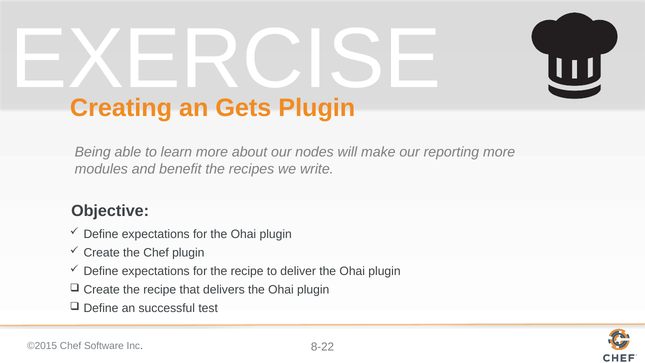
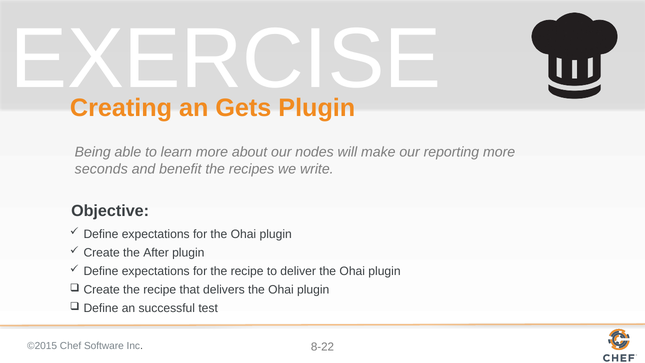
modules: modules -> seconds
the Chef: Chef -> After
